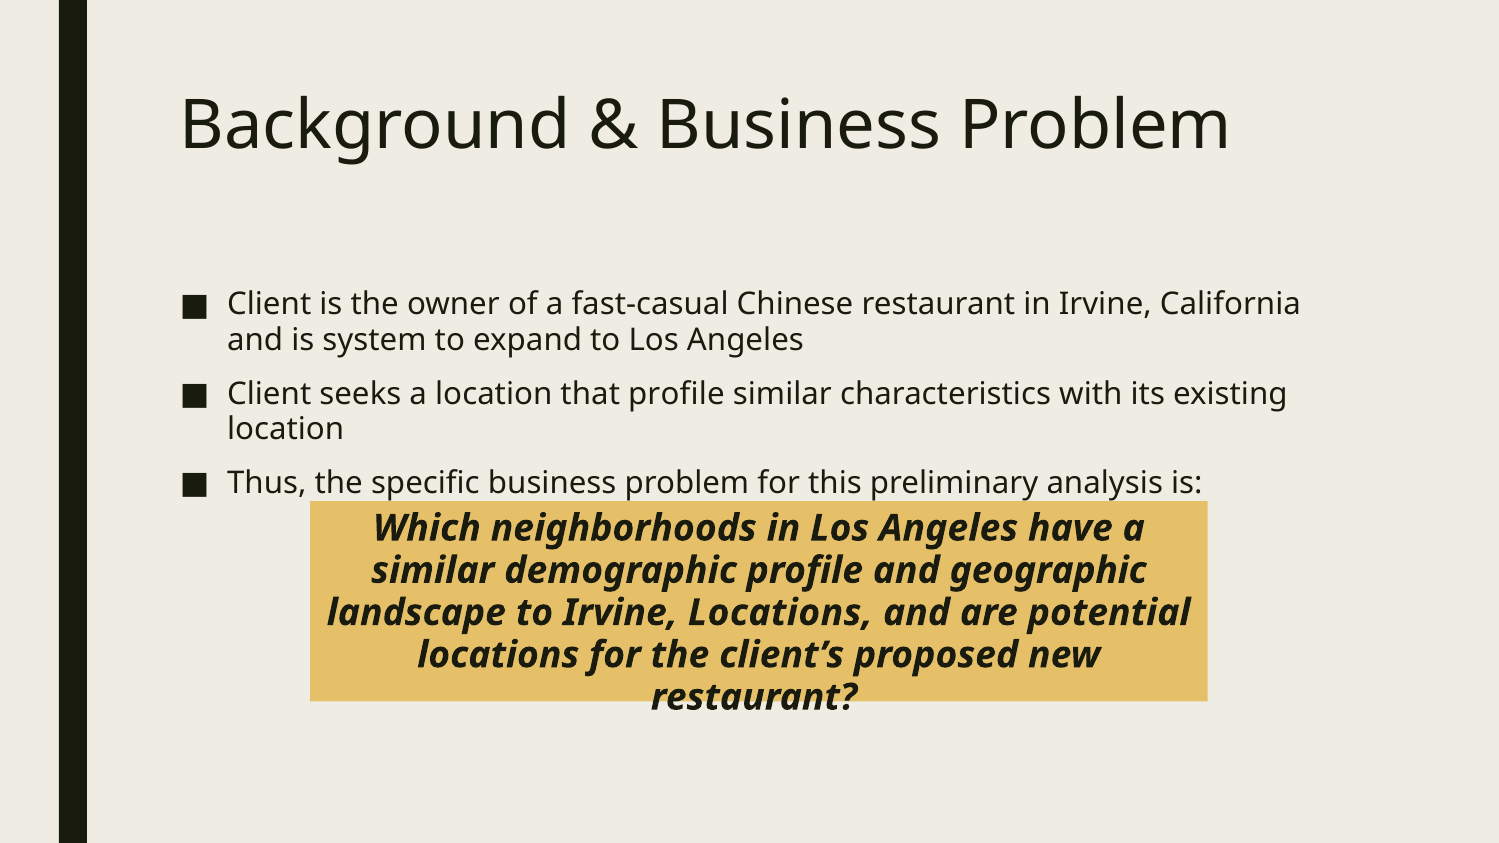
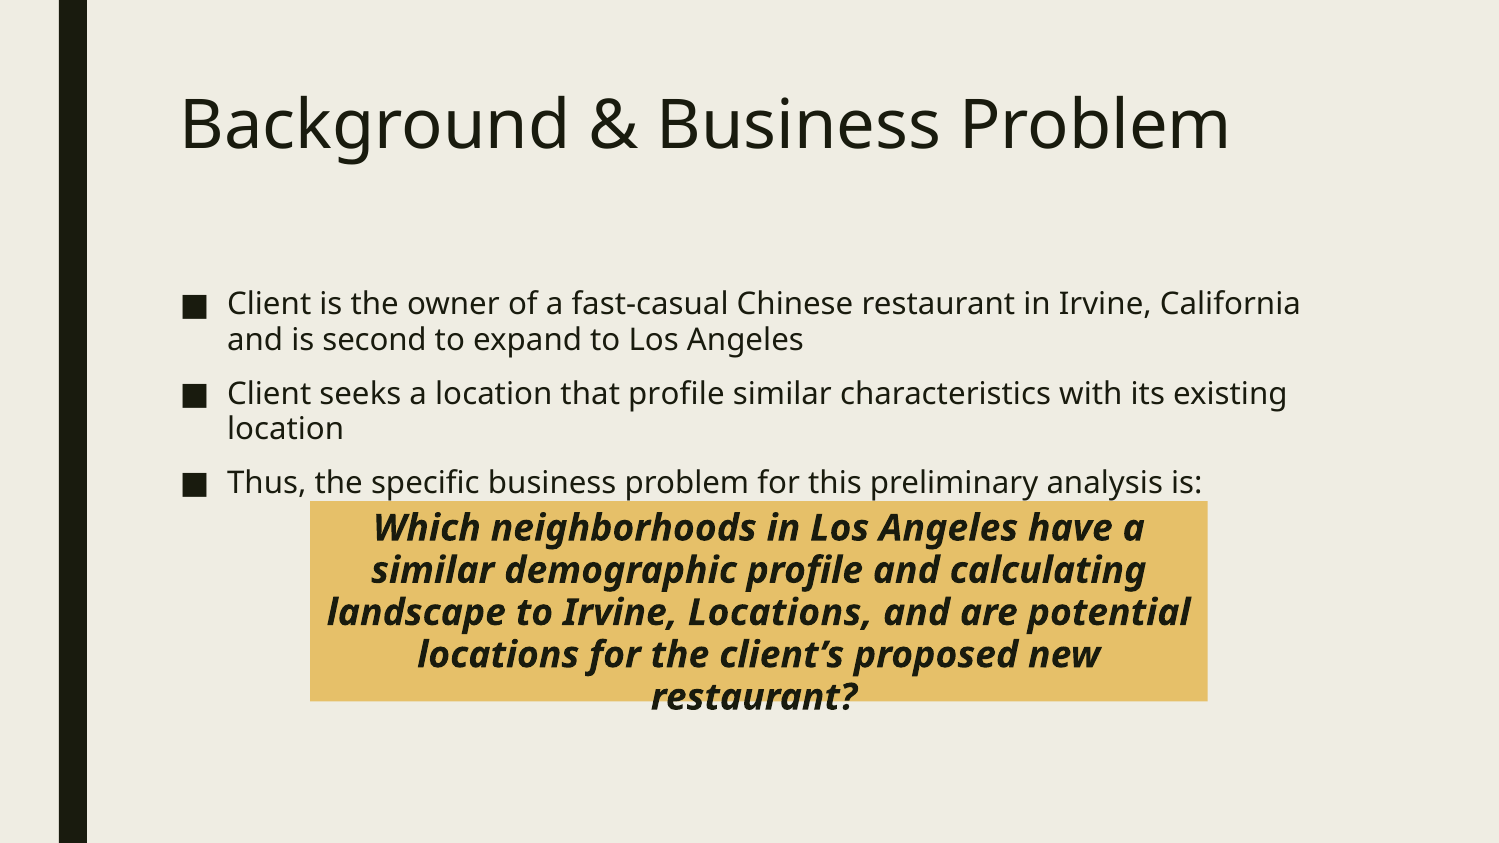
system: system -> second
geographic: geographic -> calculating
